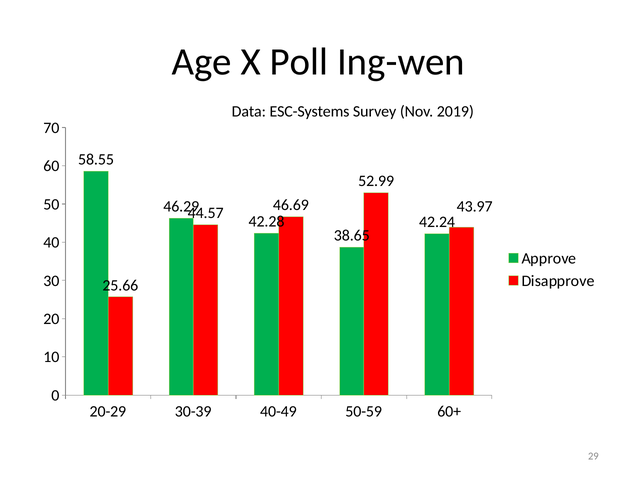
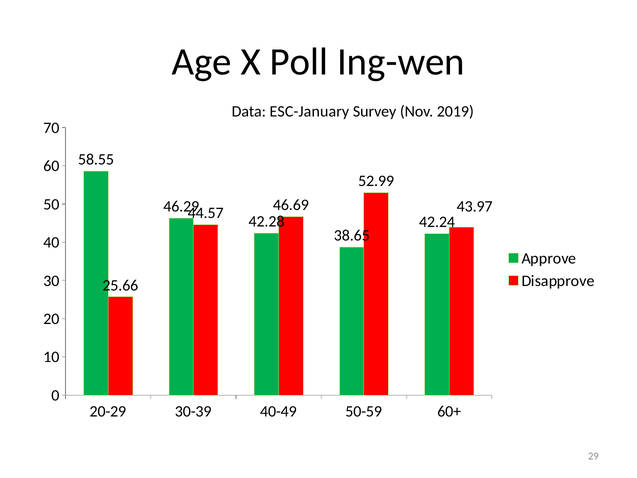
ESC-Systems: ESC-Systems -> ESC-January
